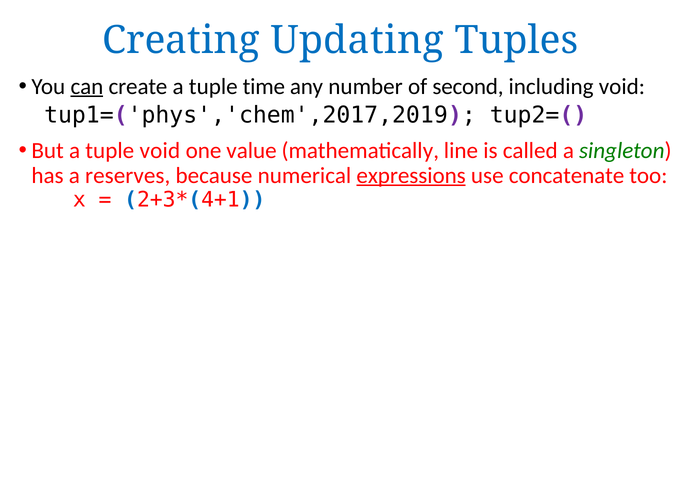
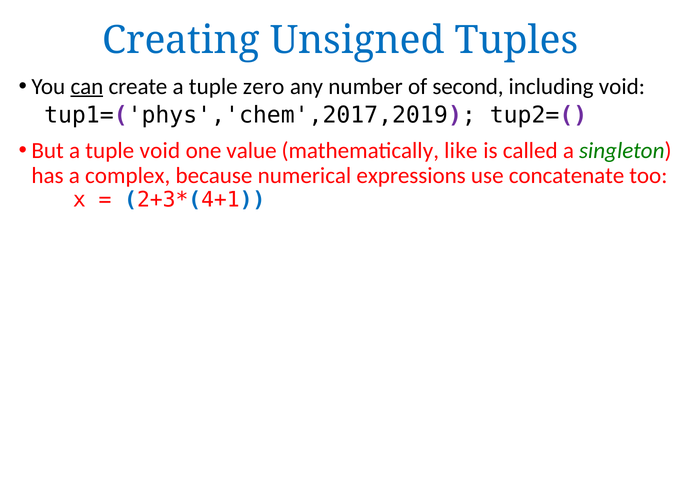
Updating: Updating -> Unsigned
time: time -> zero
line: line -> like
reserves: reserves -> complex
expressions underline: present -> none
